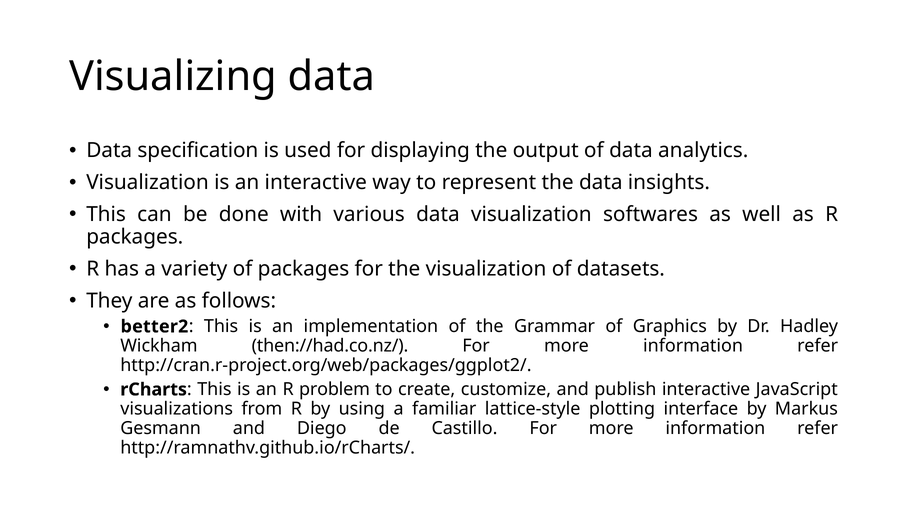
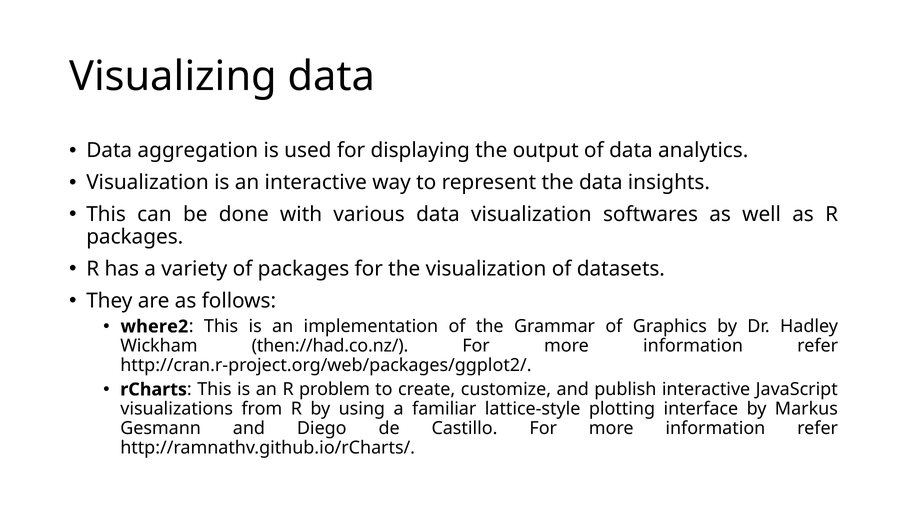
specification: specification -> aggregation
better2: better2 -> where2
